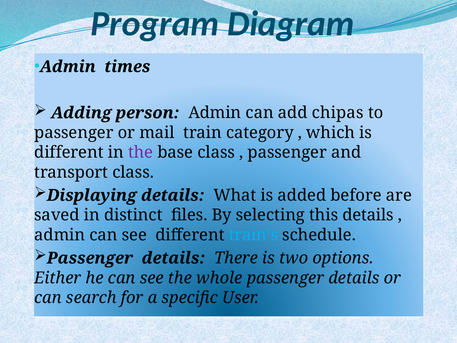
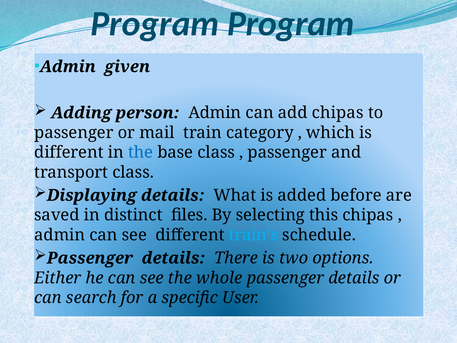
Program Diagram: Diagram -> Program
times: times -> given
the at (141, 152) colour: purple -> blue
this details: details -> chipas
